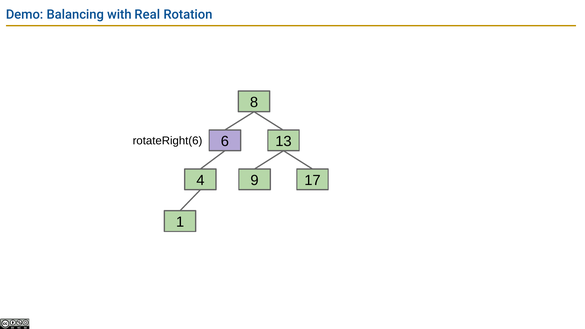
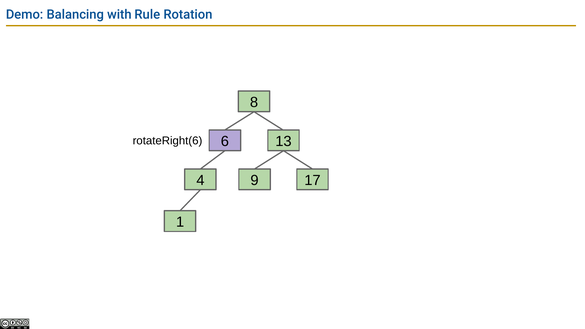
Real: Real -> Rule
